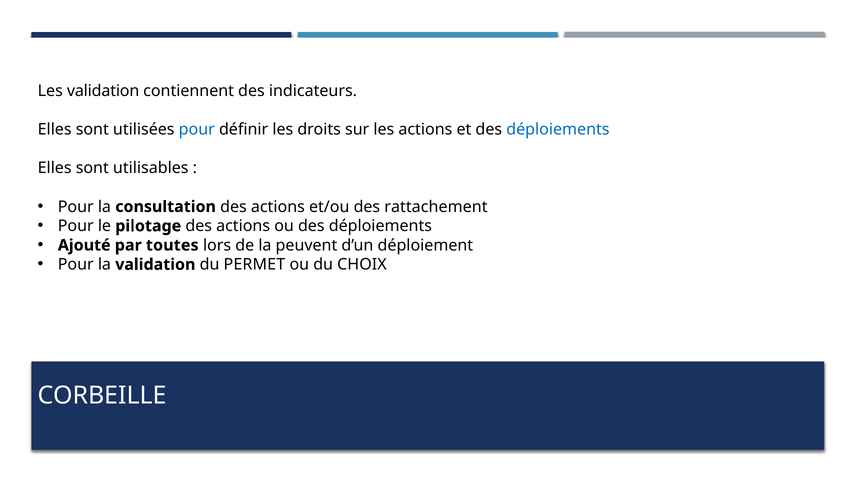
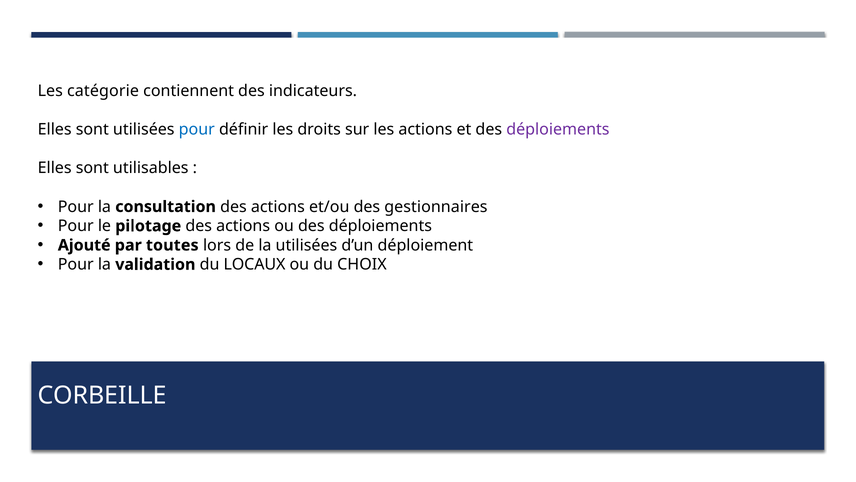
Les validation: validation -> catégorie
déploiements at (558, 129) colour: blue -> purple
rattachement: rattachement -> gestionnaires
la peuvent: peuvent -> utilisées
PERMET: PERMET -> LOCAUX
